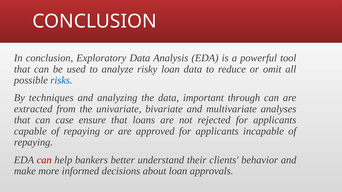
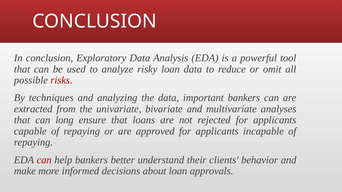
risks colour: blue -> red
important through: through -> bankers
case: case -> long
